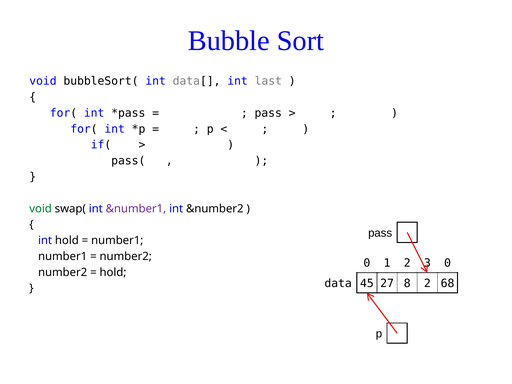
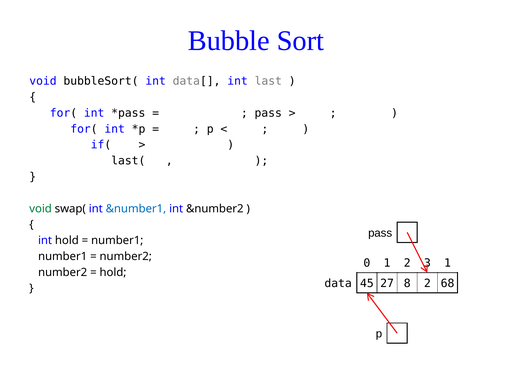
pass(: pass( -> last(
&number1 colour: purple -> blue
0 at (448, 263): 0 -> 1
